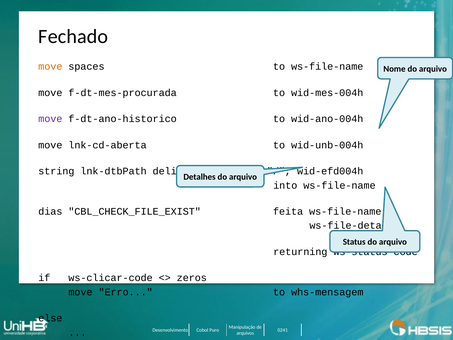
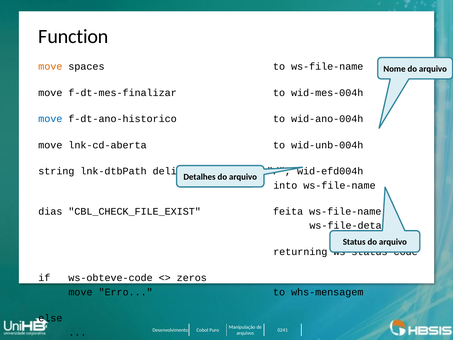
Fechado: Fechado -> Function
f-dt-mes-procurada: f-dt-mes-procurada -> f-dt-mes-finalizar
move at (50, 119) colour: purple -> blue
ws-clicar-code: ws-clicar-code -> ws-obteve-code
